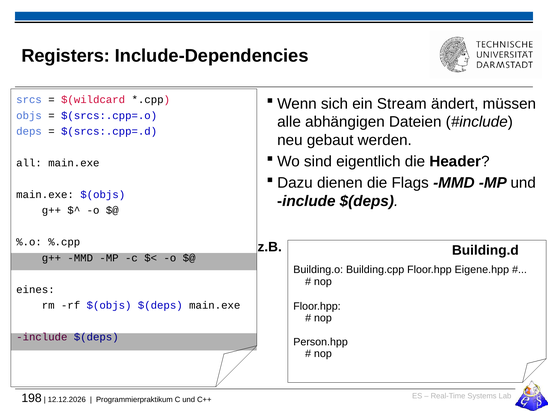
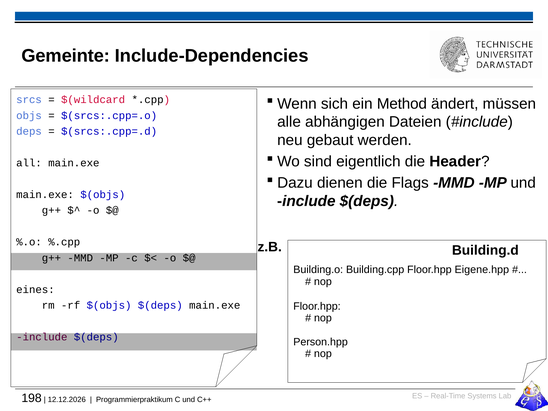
Registers: Registers -> Gemeinte
Stream: Stream -> Method
